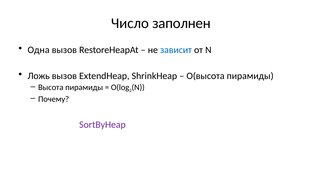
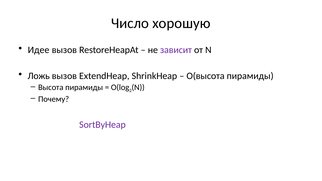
заполнен: заполнен -> хорошую
Одна: Одна -> Идее
зависит colour: blue -> purple
